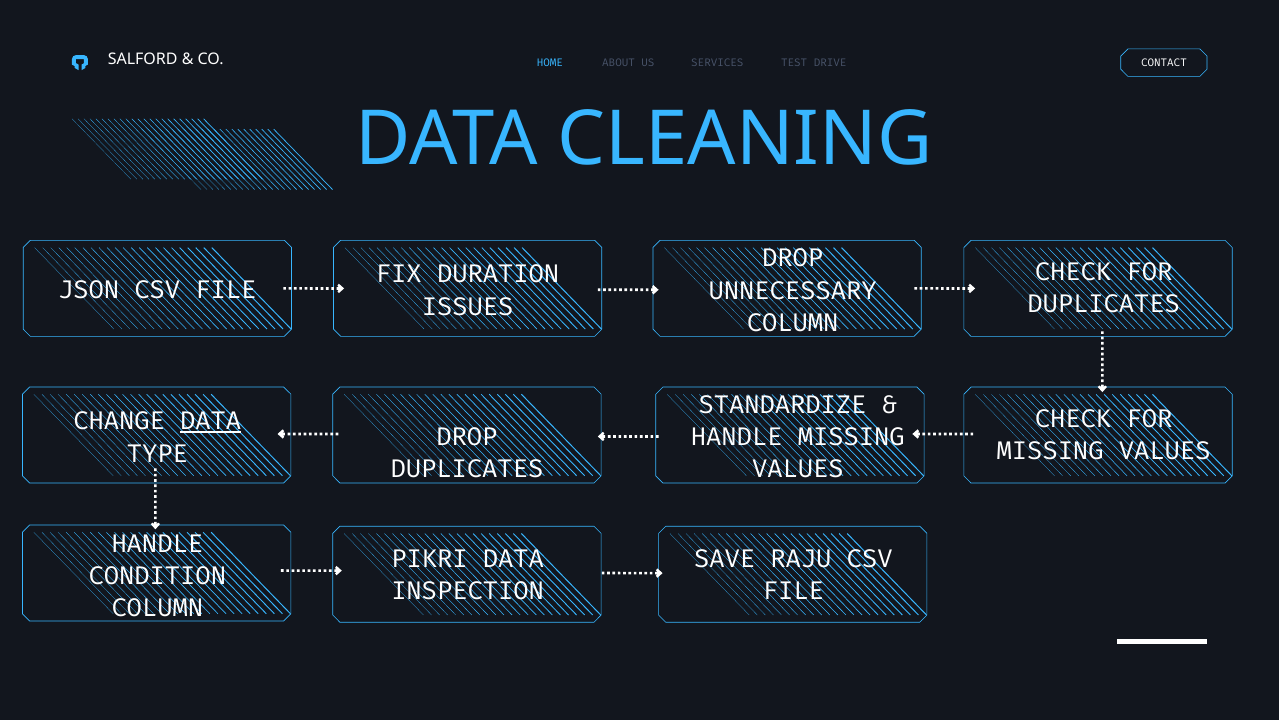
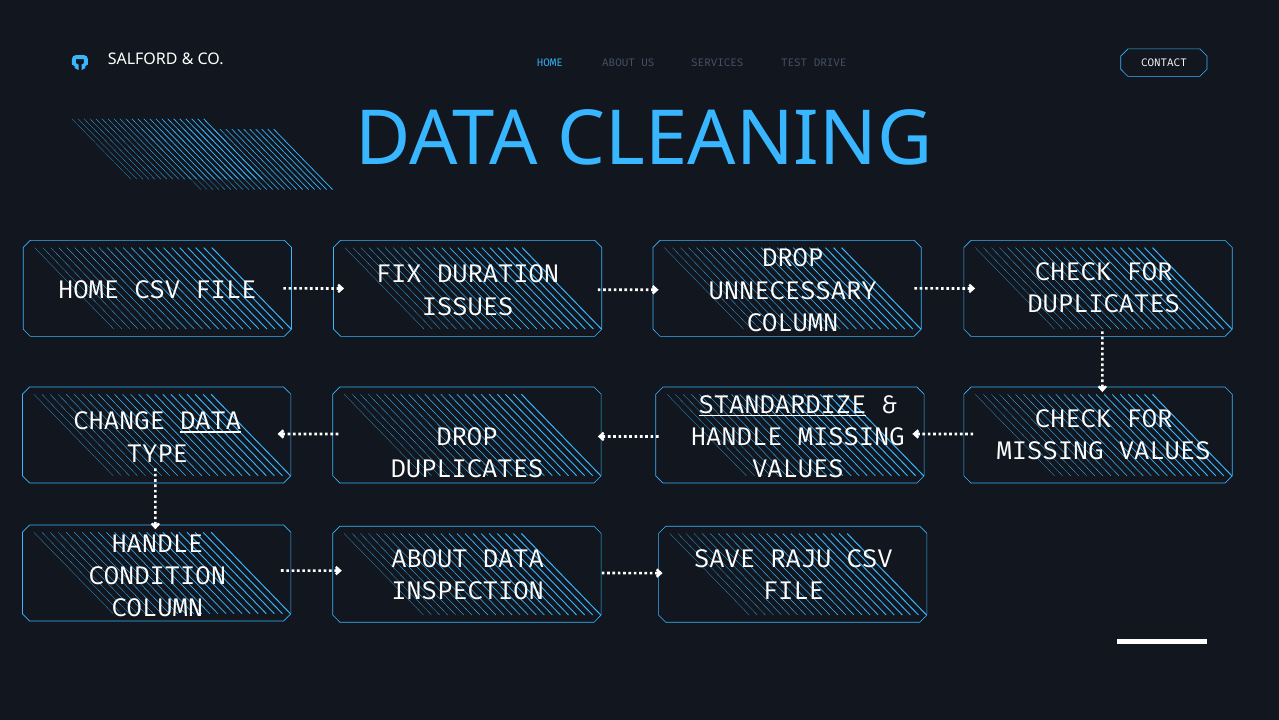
JSON at (89, 290): JSON -> HOME
STANDARDIZE underline: none -> present
PIKRI at (429, 559): PIKRI -> ABOUT
